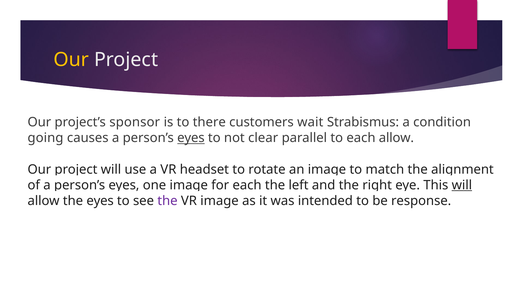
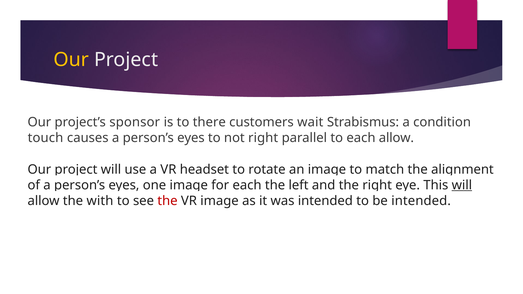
going: going -> touch
eyes at (191, 138) underline: present -> none
not clear: clear -> right
the eyes: eyes -> with
the at (167, 201) colour: purple -> red
be response: response -> intended
